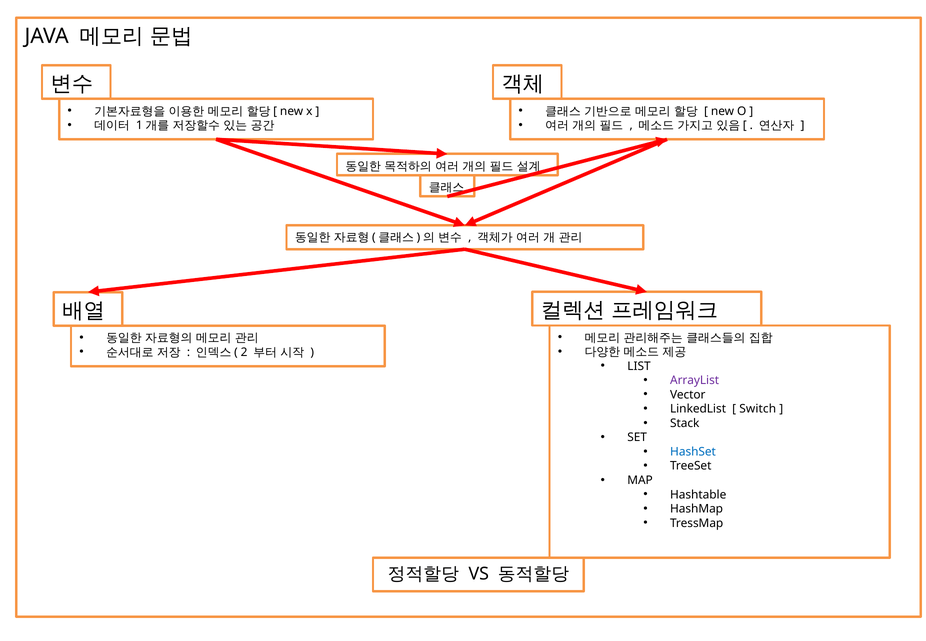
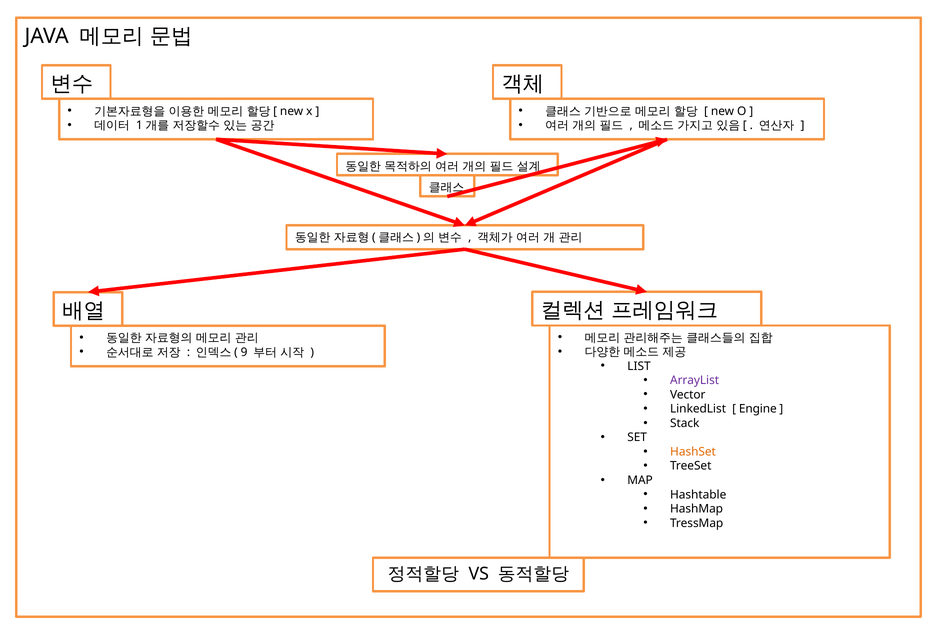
2: 2 -> 9
Switch: Switch -> Engine
HashSet colour: blue -> orange
